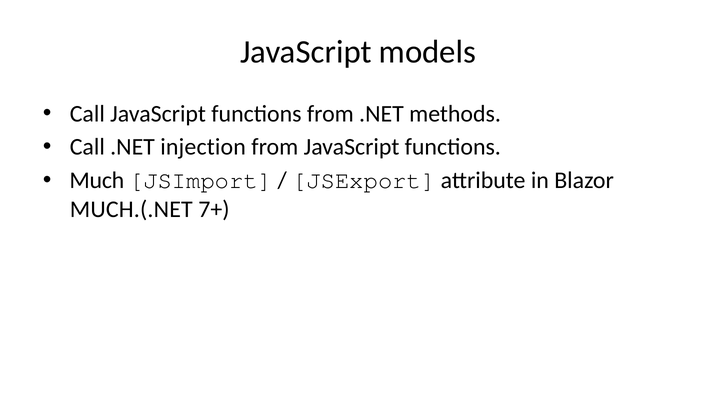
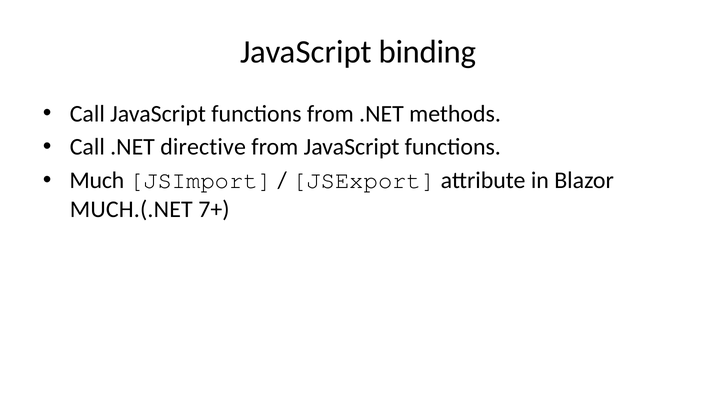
models: models -> binding
injection: injection -> directive
